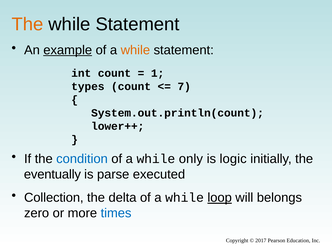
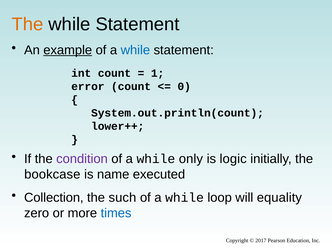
while at (135, 50) colour: orange -> blue
types: types -> error
7: 7 -> 0
condition colour: blue -> purple
eventually: eventually -> bookcase
parse: parse -> name
delta: delta -> such
loop underline: present -> none
belongs: belongs -> equality
